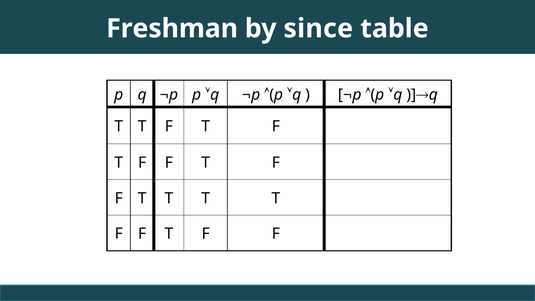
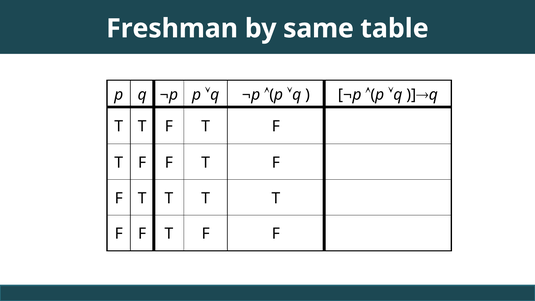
since: since -> same
